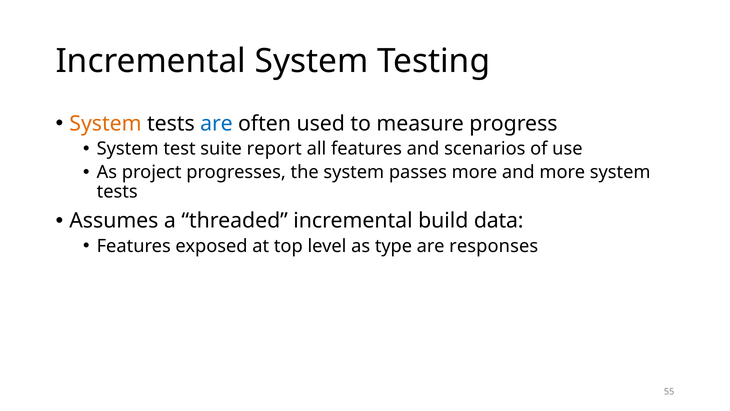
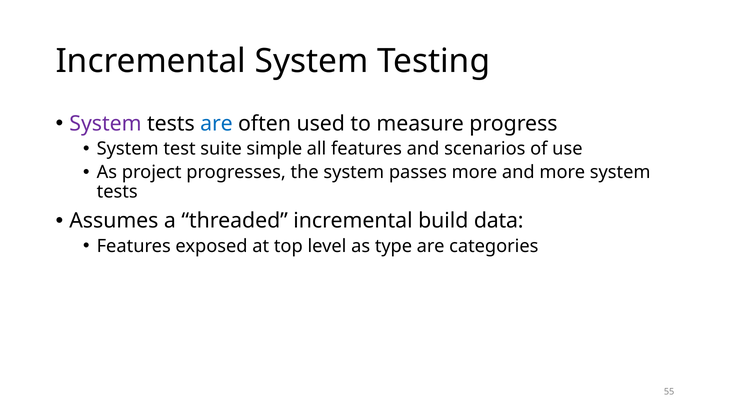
System at (105, 123) colour: orange -> purple
report: report -> simple
responses: responses -> categories
